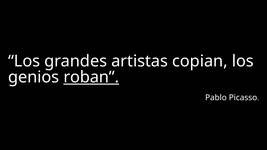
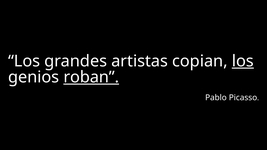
los at (243, 61) underline: none -> present
